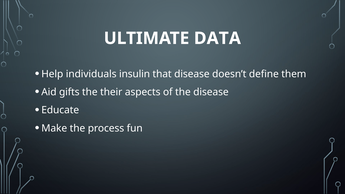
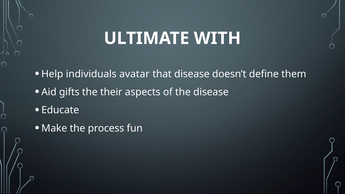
DATA: DATA -> WITH
insulin: insulin -> avatar
